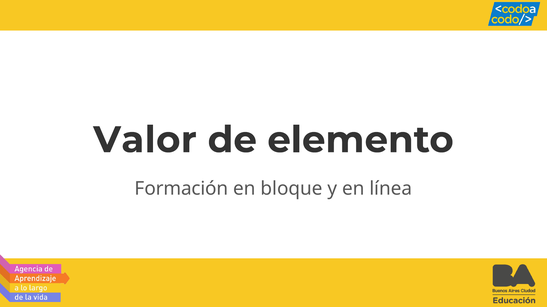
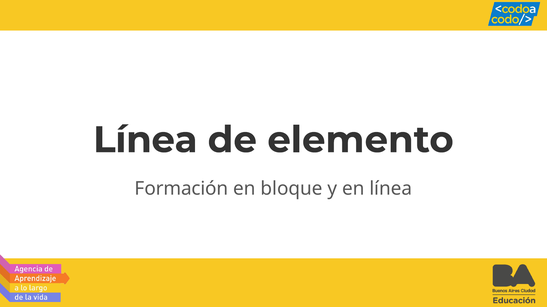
Valor at (145, 140): Valor -> Línea
